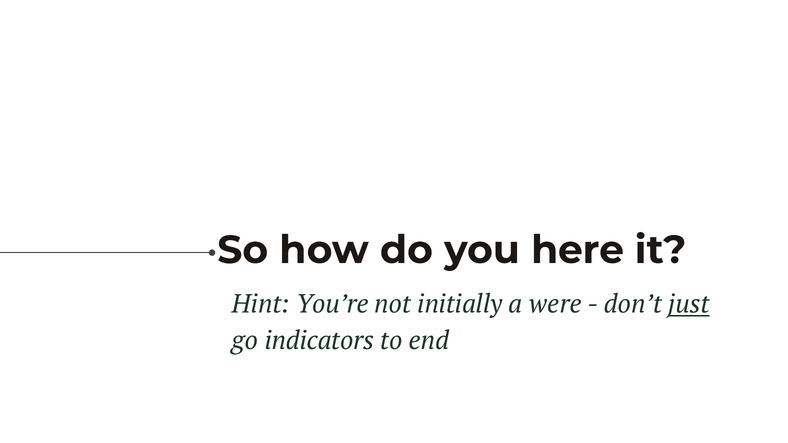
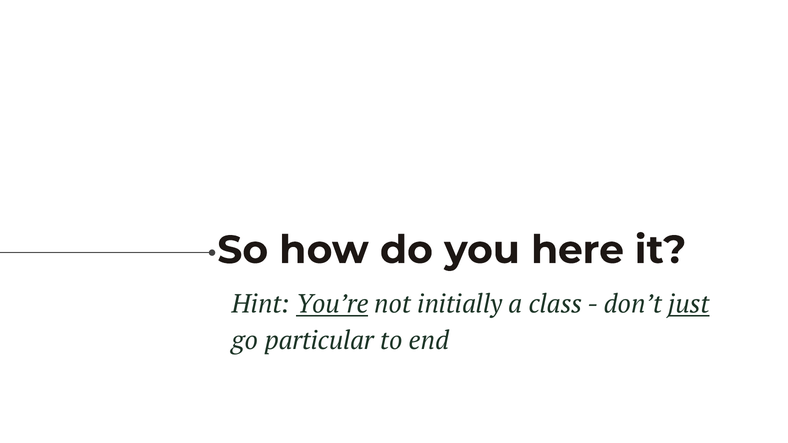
You’re underline: none -> present
were: were -> class
indicators: indicators -> particular
